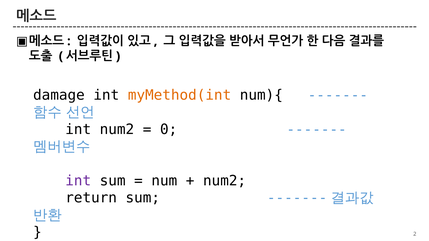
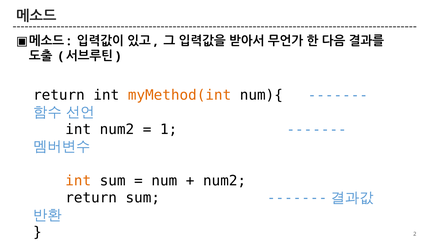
damage at (59, 95): damage -> return
0: 0 -> 1
int at (78, 181) colour: purple -> orange
